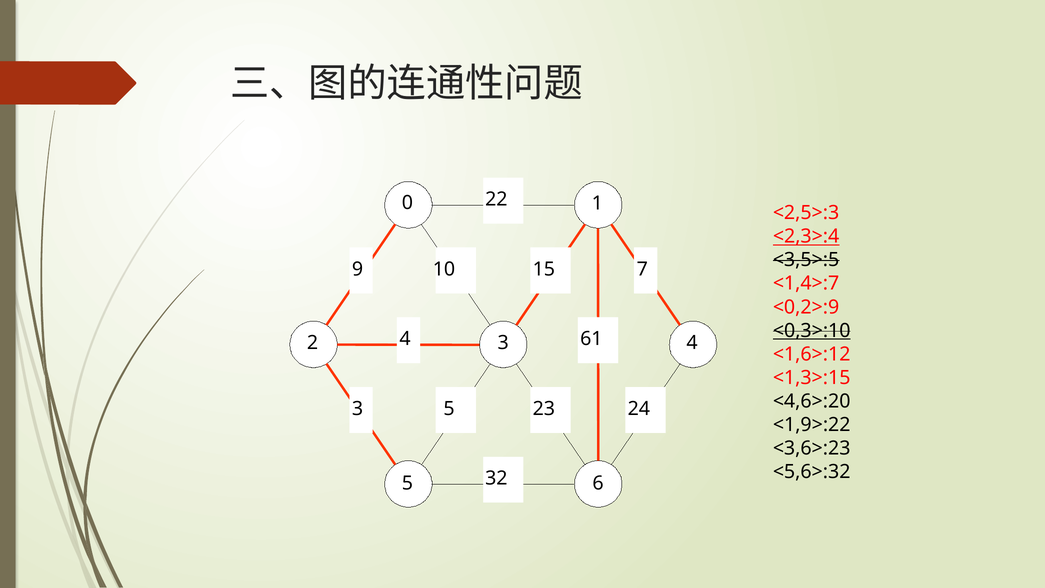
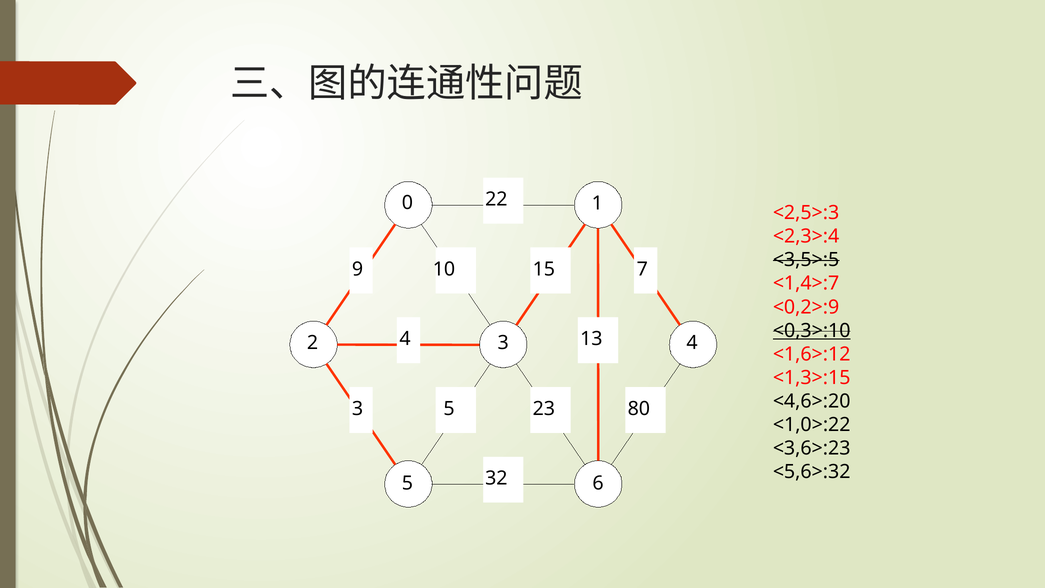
<2,3>:4 underline: present -> none
61: 61 -> 13
24: 24 -> 80
<1,9>:22: <1,9>:22 -> <1,0>:22
